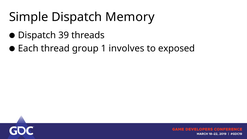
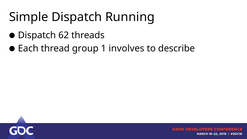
Memory: Memory -> Running
39: 39 -> 62
exposed: exposed -> describe
